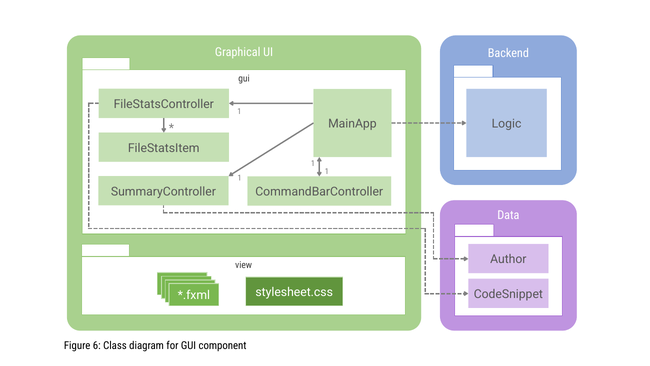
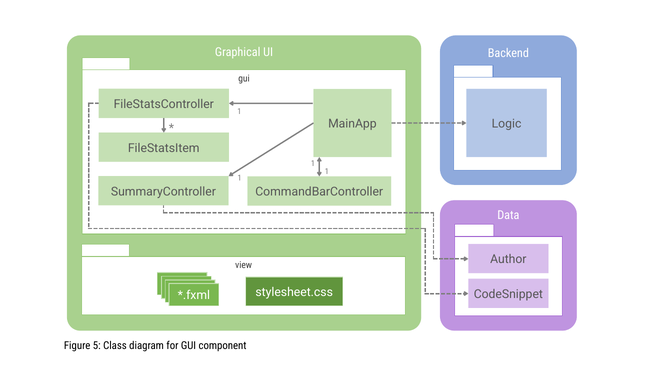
6: 6 -> 5
